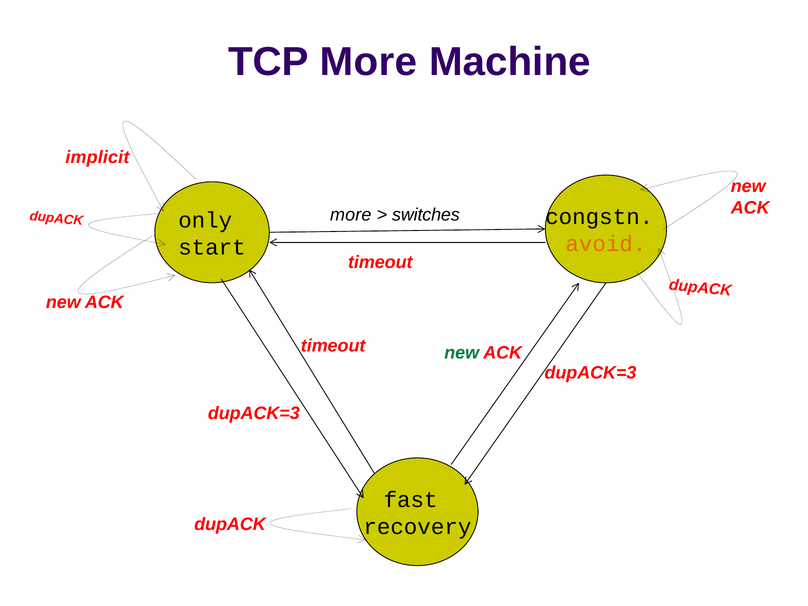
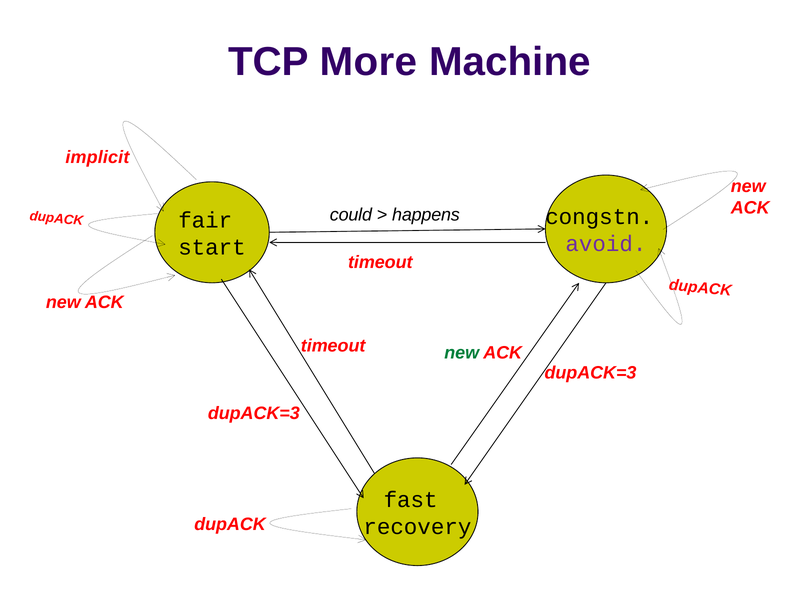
more at (351, 215): more -> could
switches: switches -> happens
only: only -> fair
avoid colour: orange -> purple
